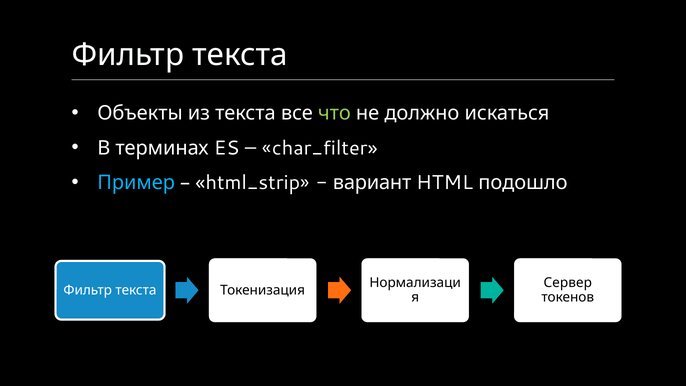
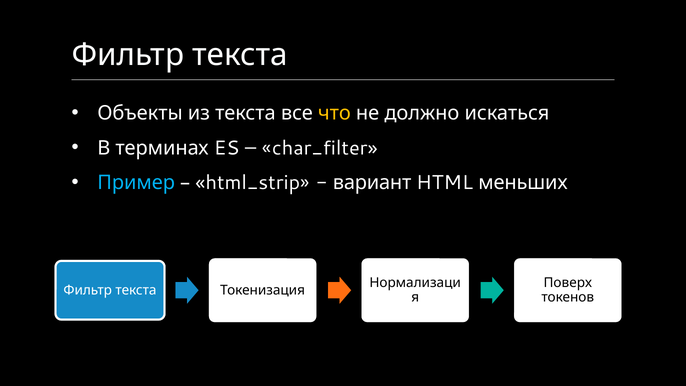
что colour: light green -> yellow
подошло: подошло -> меньших
Сервер: Сервер -> Поверх
